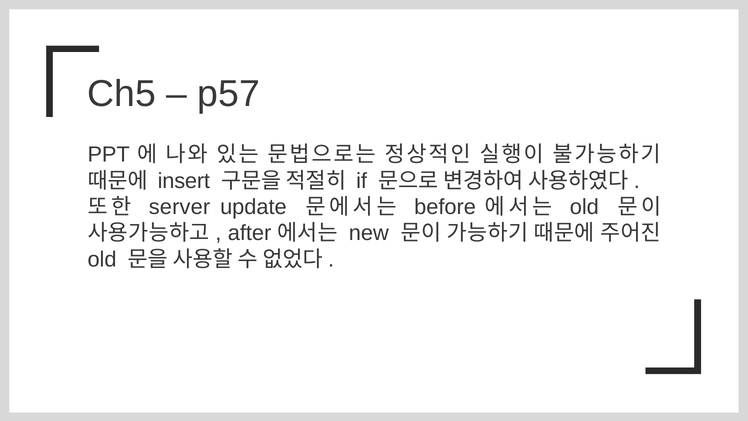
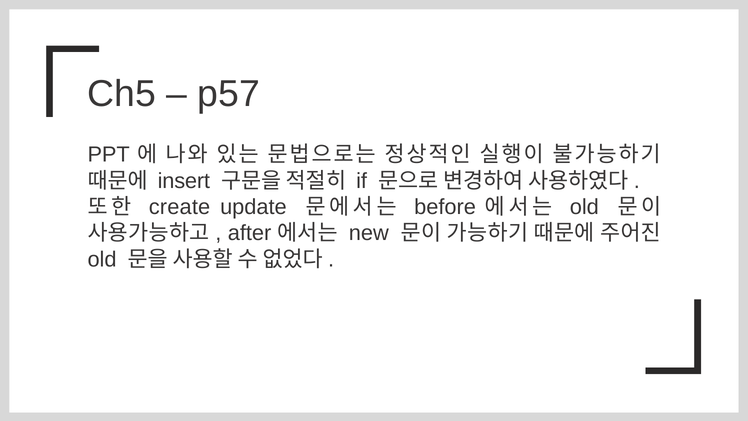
server: server -> create
